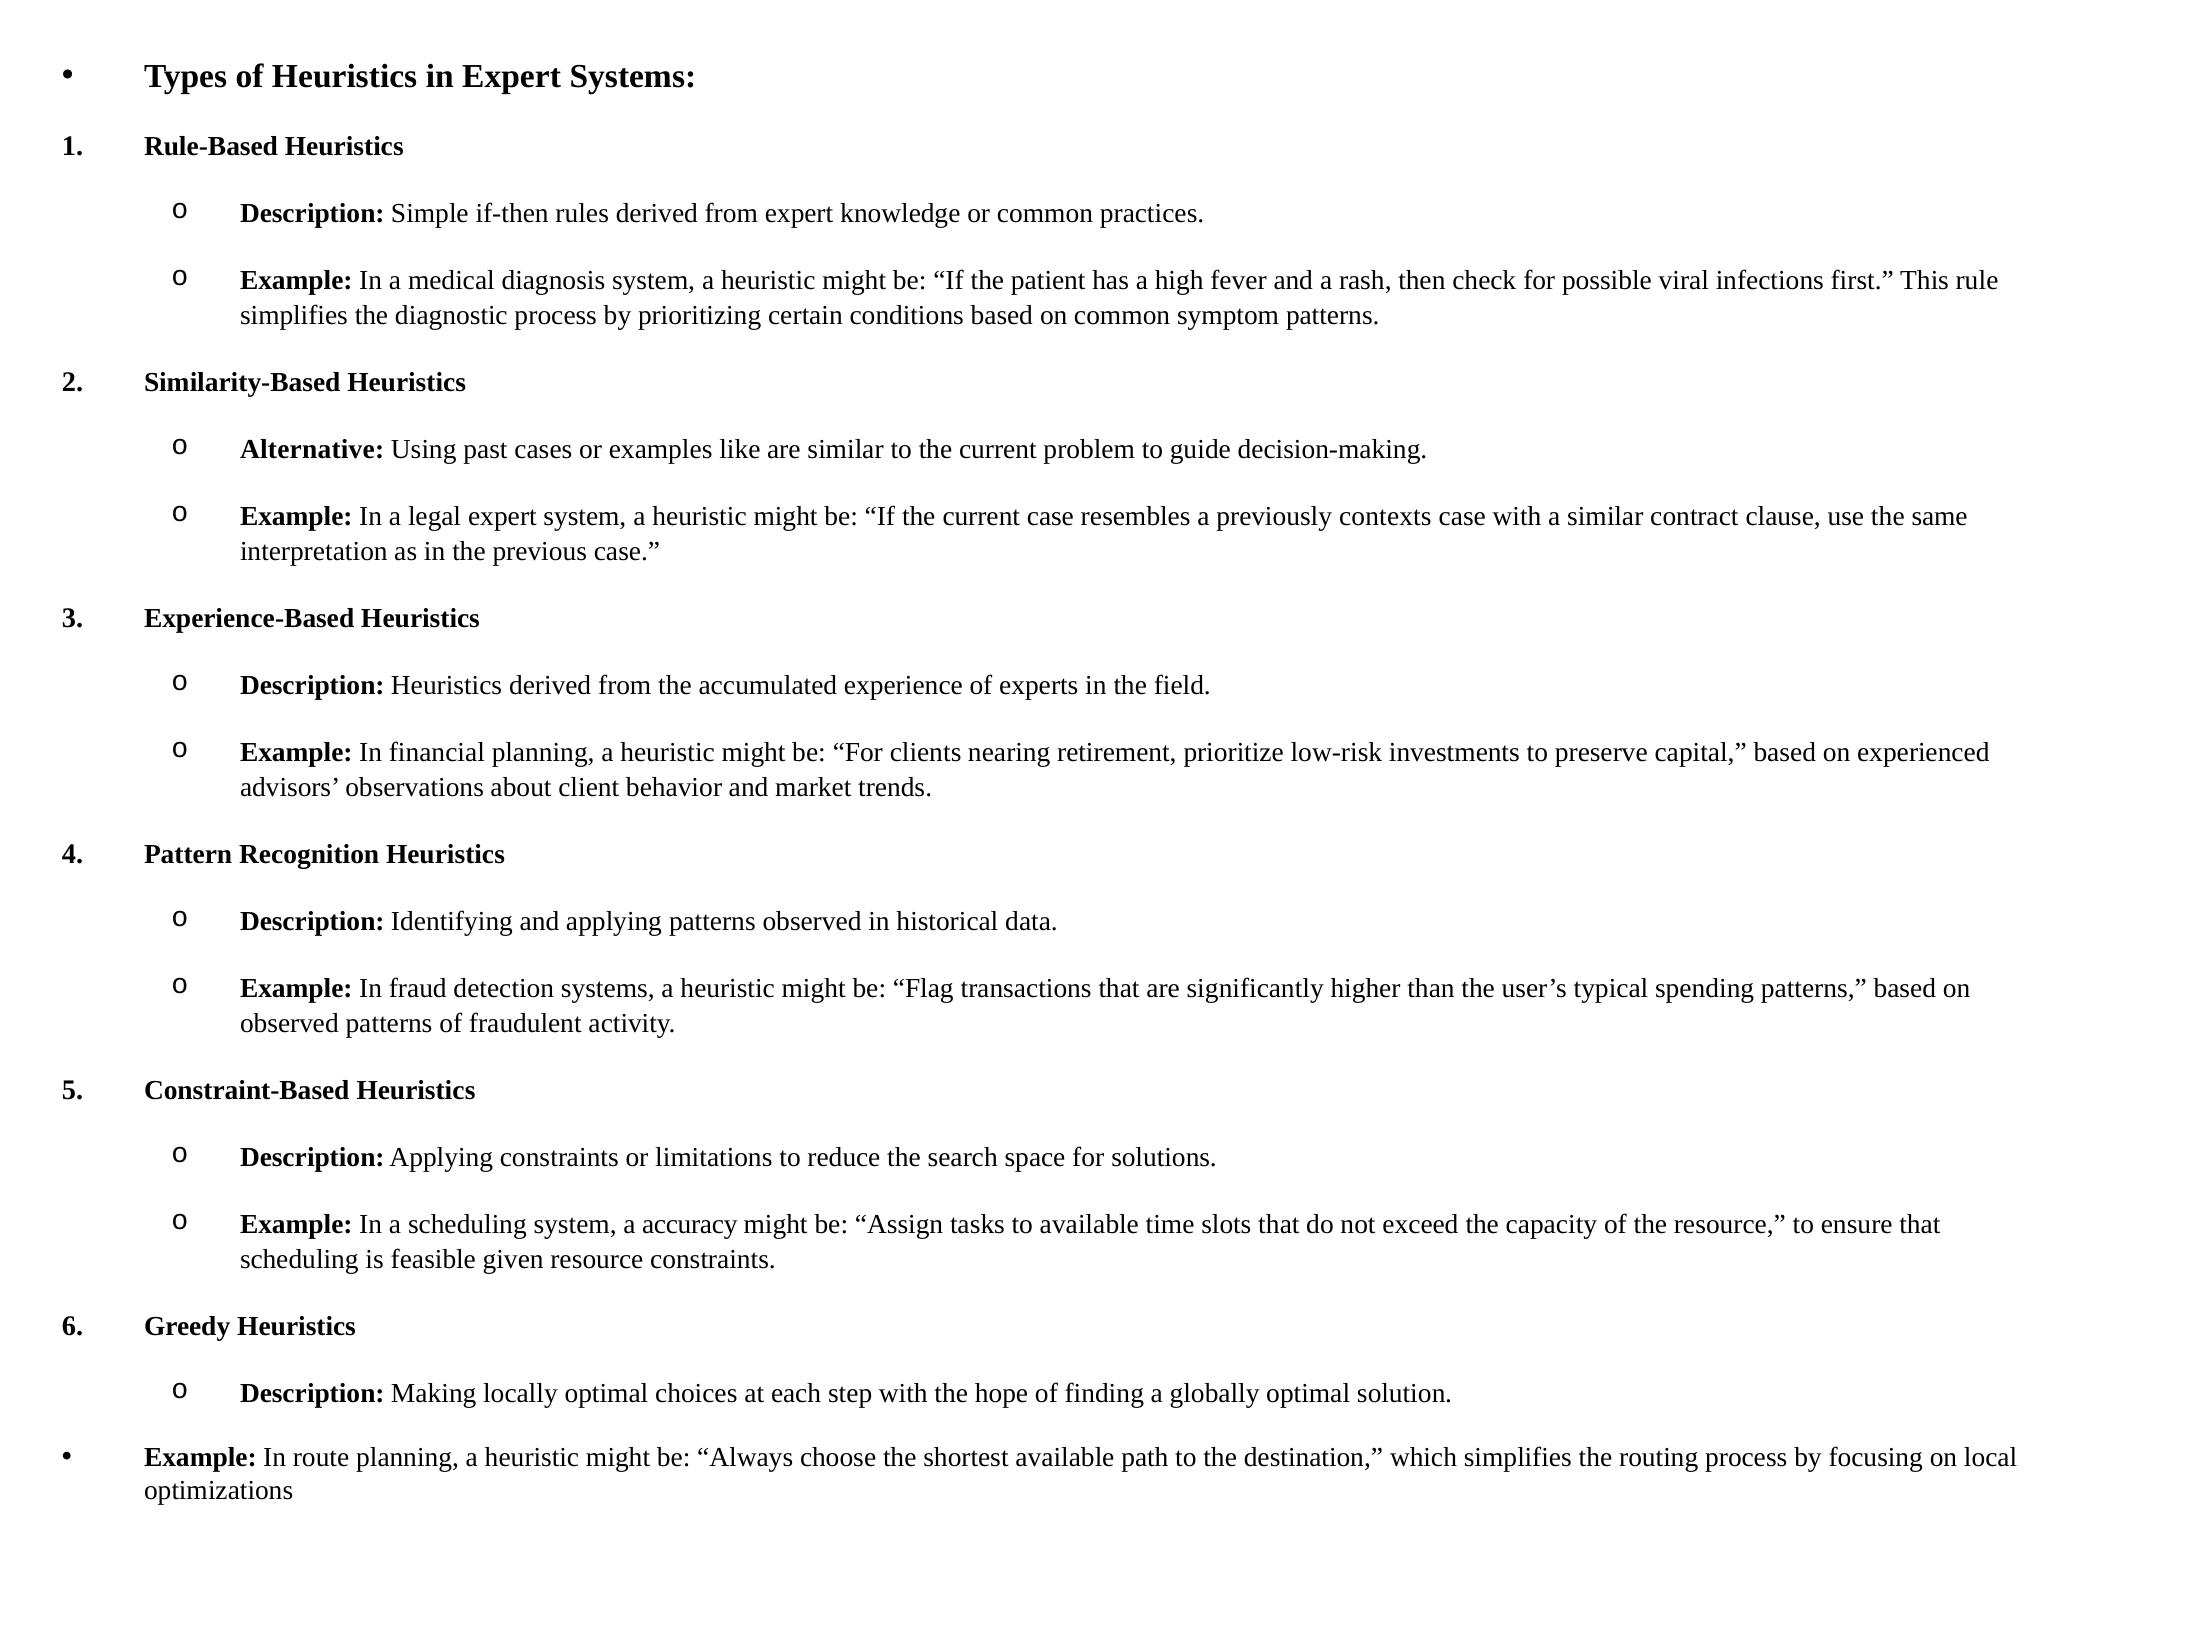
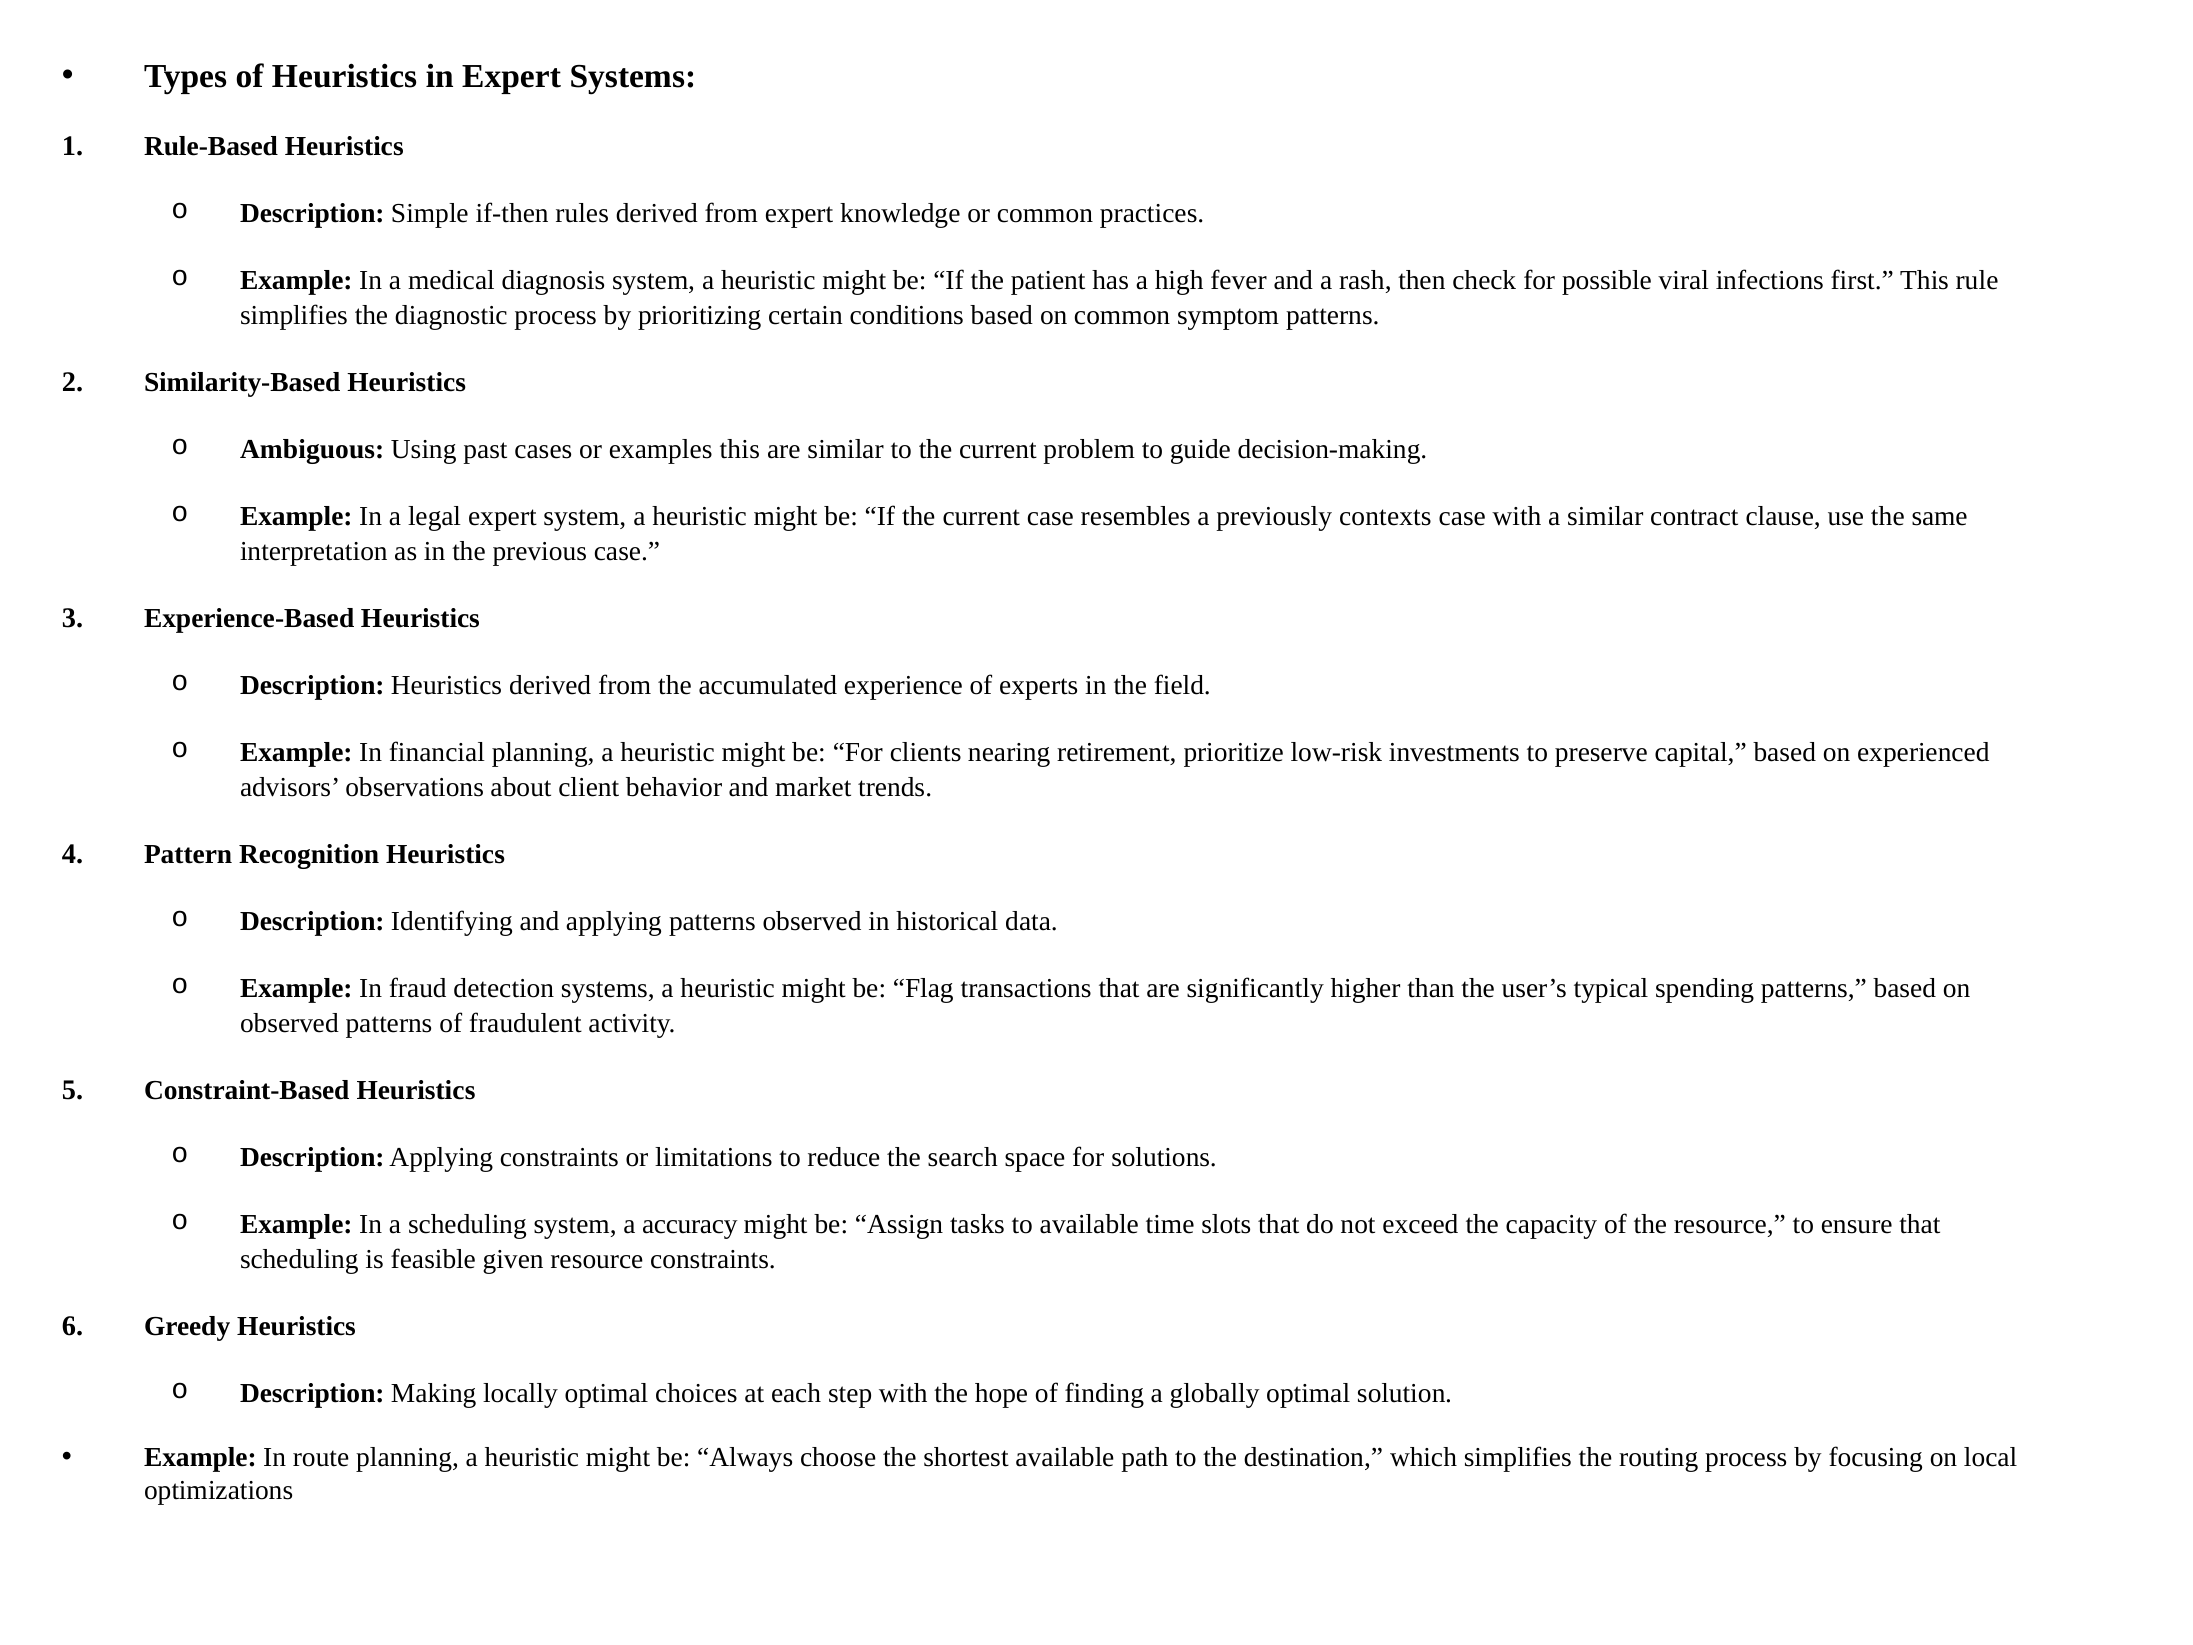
Alternative: Alternative -> Ambiguous
examples like: like -> this
